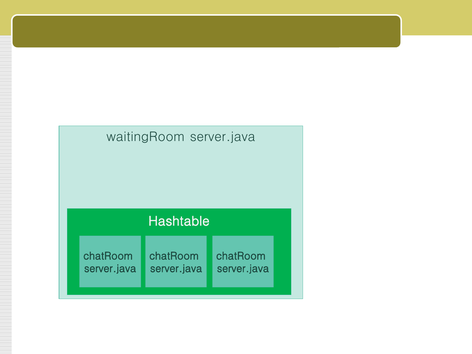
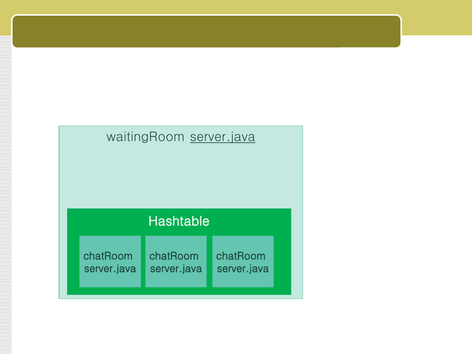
server.java at (223, 137) underline: none -> present
